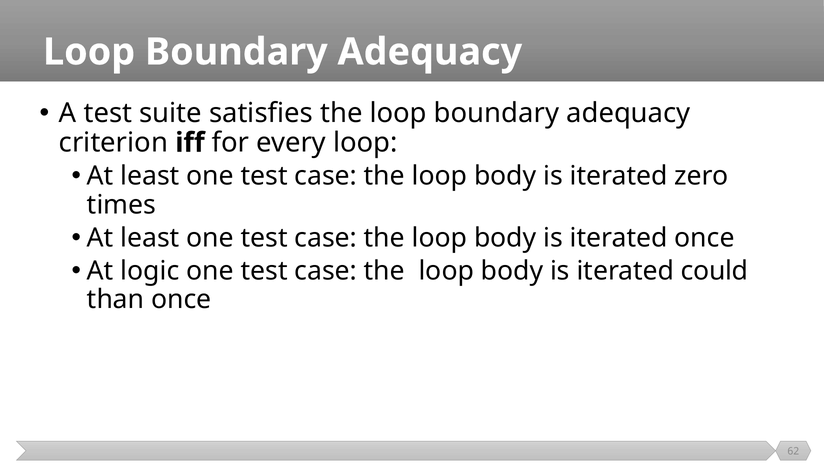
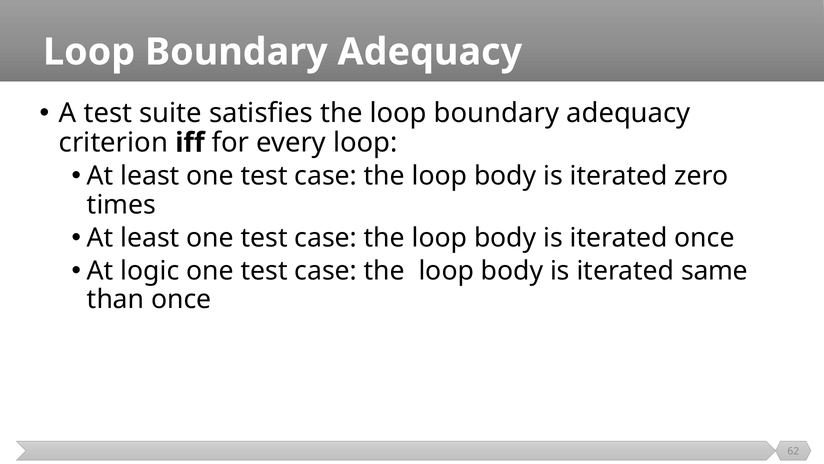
could: could -> same
